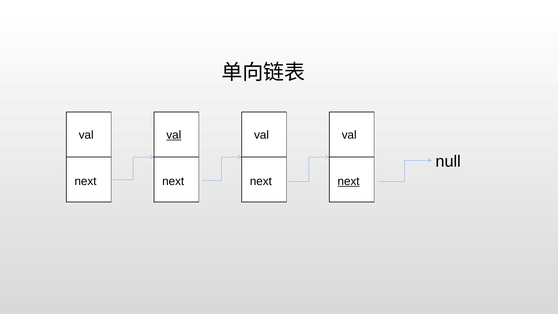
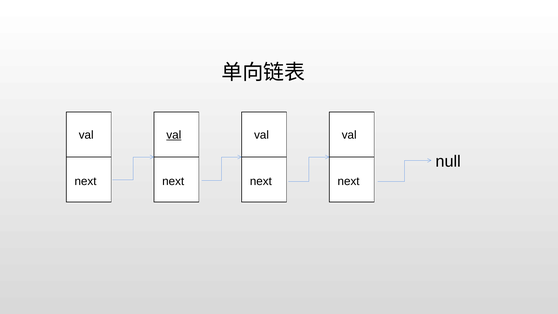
next at (349, 181) underline: present -> none
